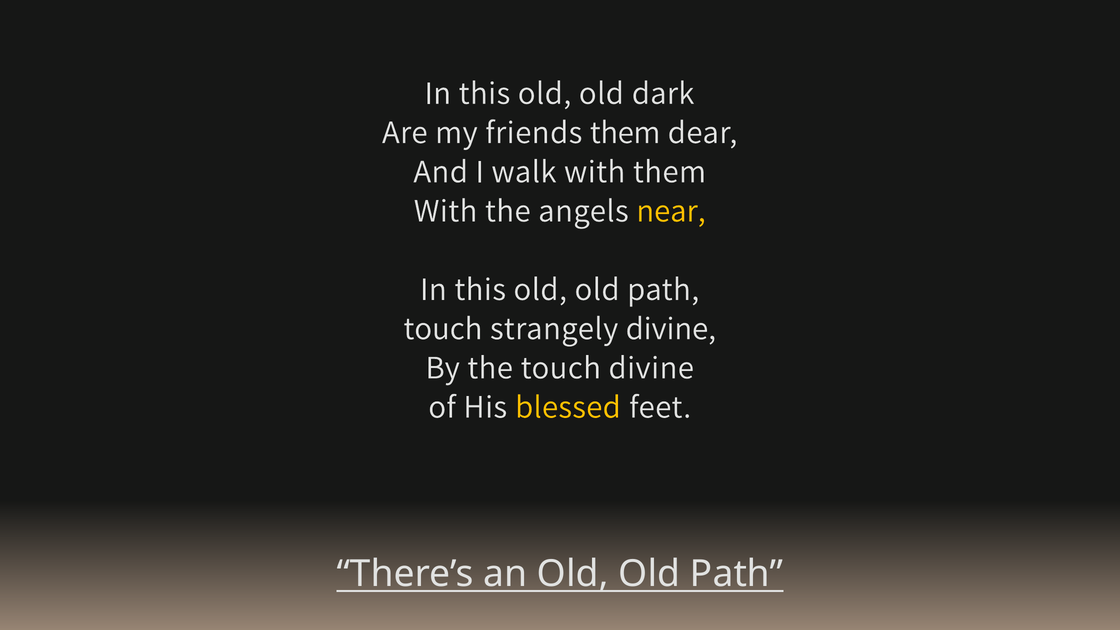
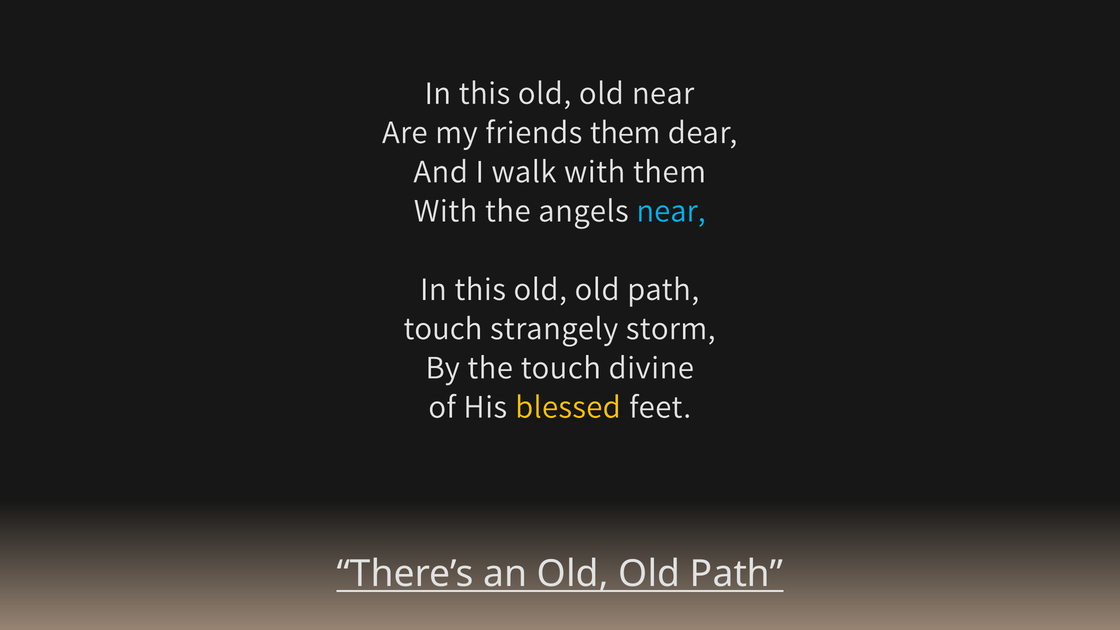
old dark: dark -> near
near at (671, 211) colour: yellow -> light blue
strangely divine: divine -> storm
